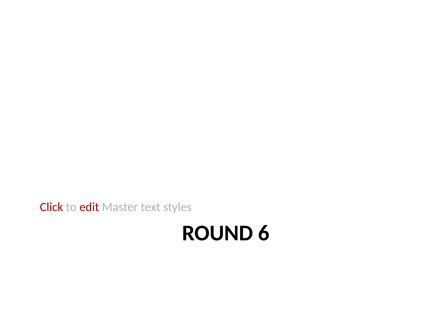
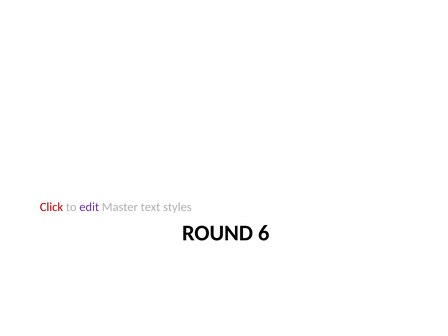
edit colour: red -> purple
